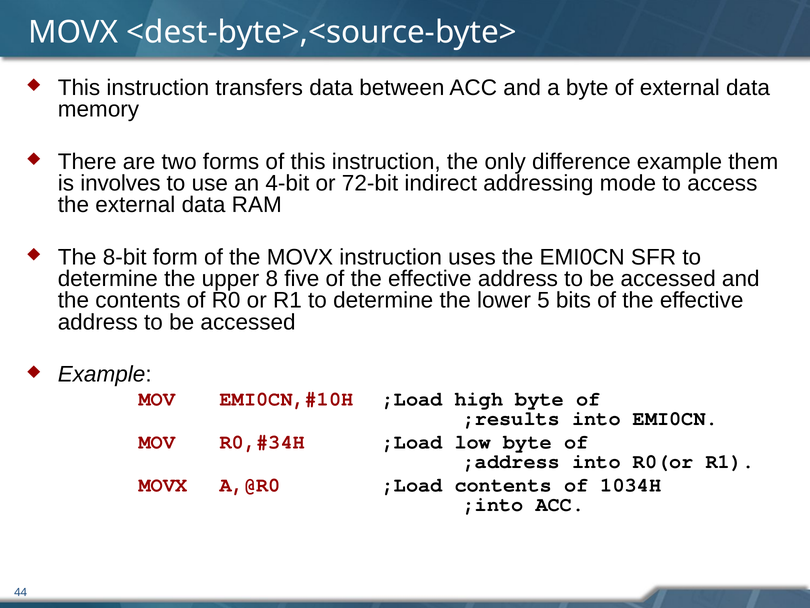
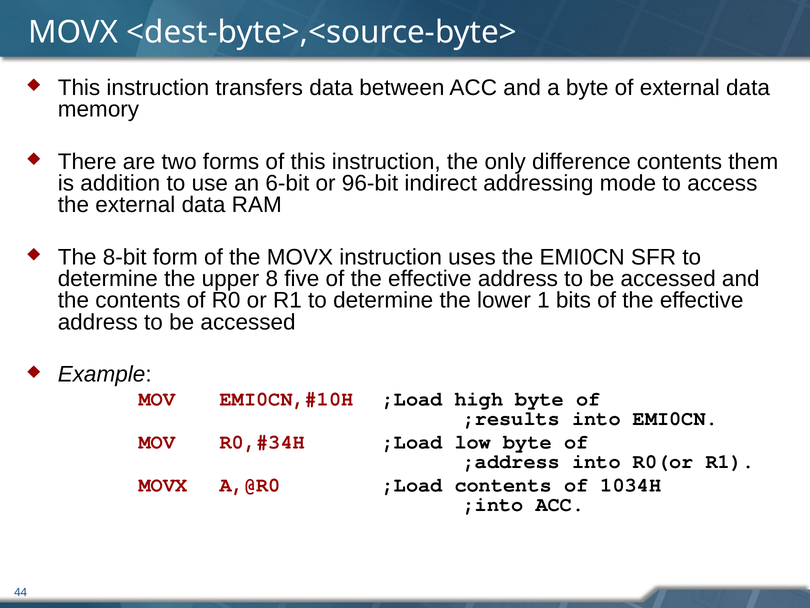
difference example: example -> contents
involves: involves -> addition
4-bit: 4-bit -> 6-bit
72-bit: 72-bit -> 96-bit
5: 5 -> 1
